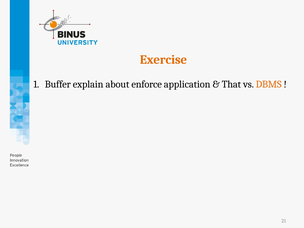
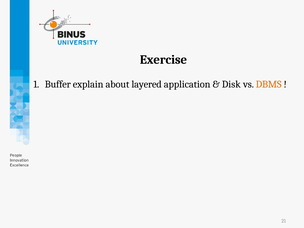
Exercise colour: orange -> black
enforce: enforce -> layered
That: That -> Disk
